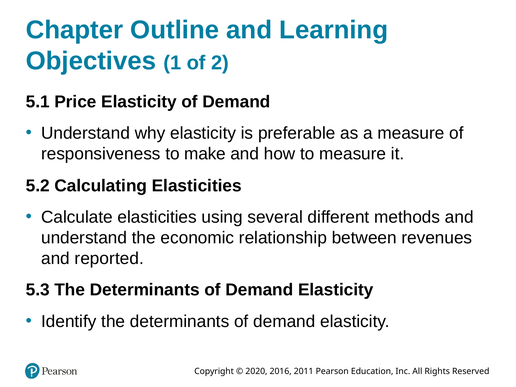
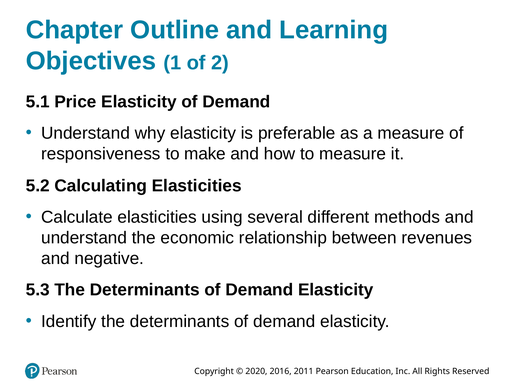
reported: reported -> negative
